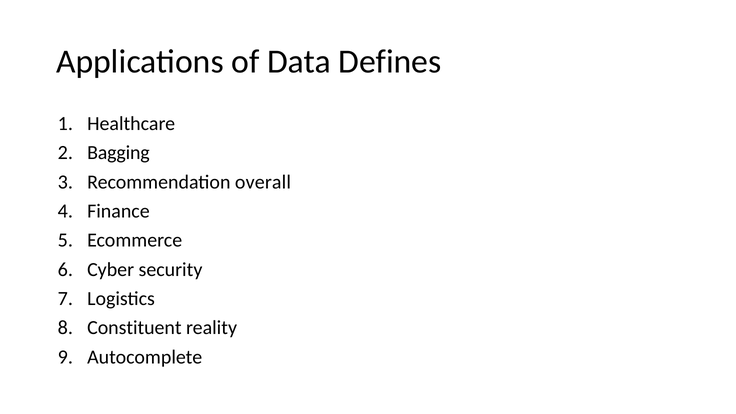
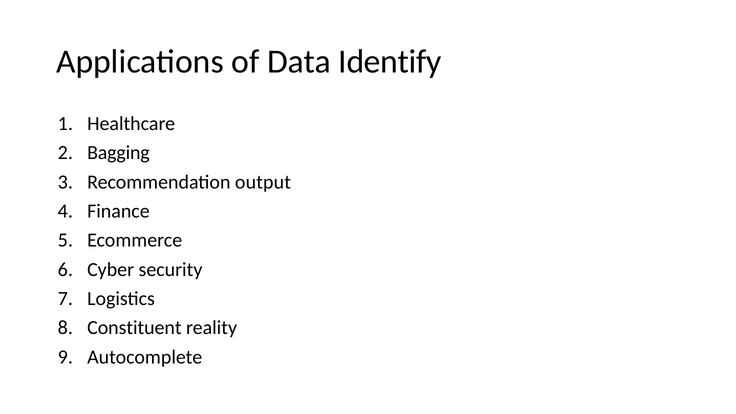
Defines: Defines -> Identify
overall: overall -> output
